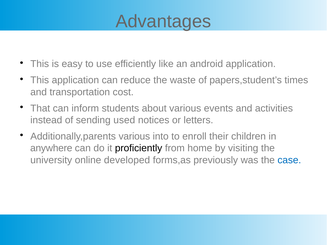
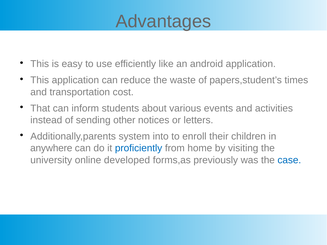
used: used -> other
Additionally,parents various: various -> system
proficiently colour: black -> blue
